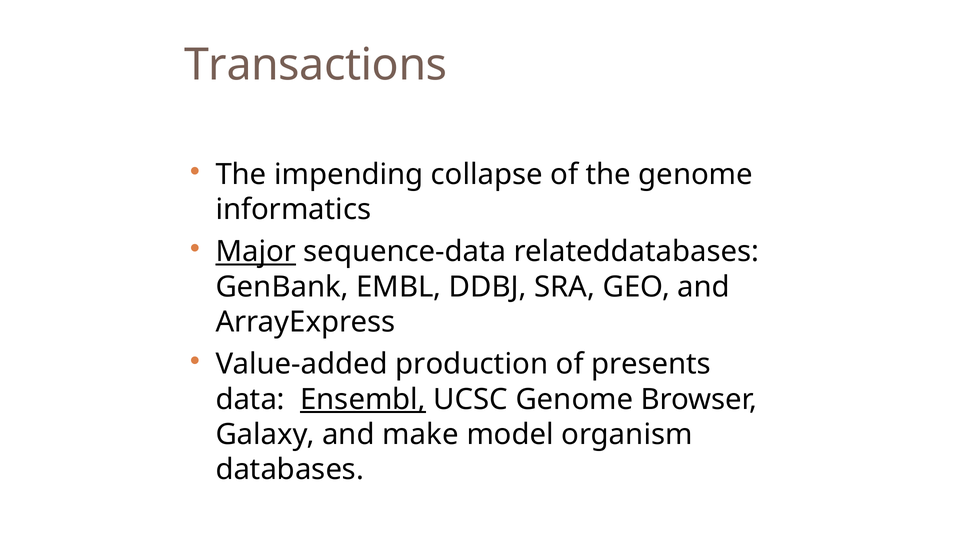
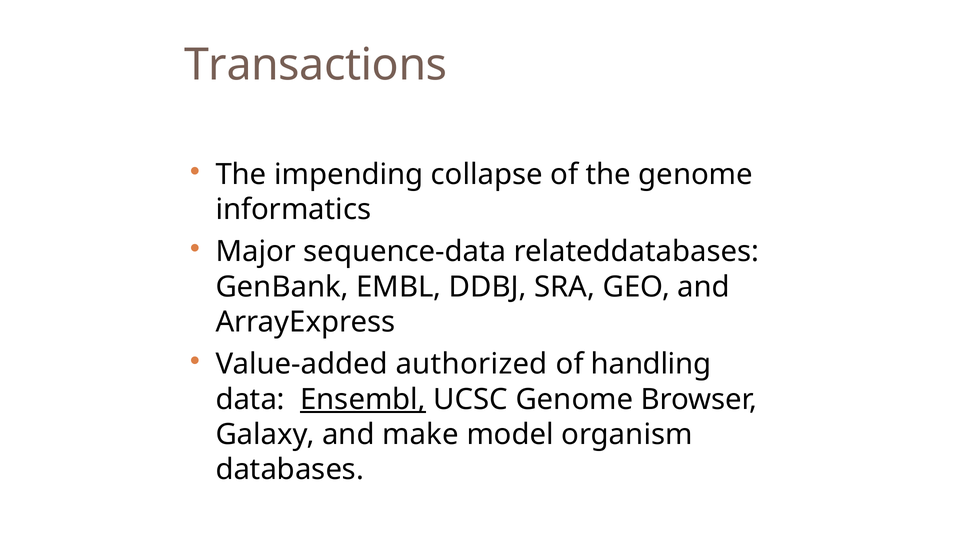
Major underline: present -> none
production: production -> authorized
presents: presents -> handling
